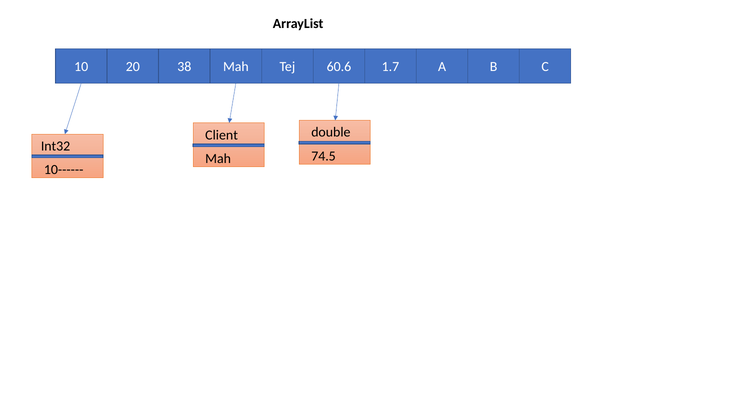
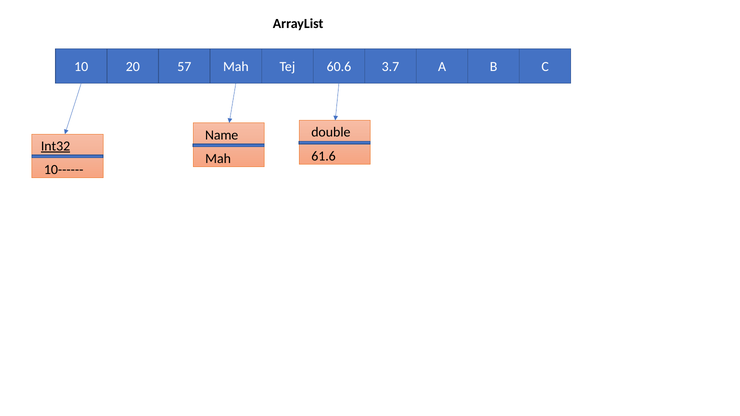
38: 38 -> 57
1.7: 1.7 -> 3.7
Client: Client -> Name
Int32 underline: none -> present
74.5: 74.5 -> 61.6
